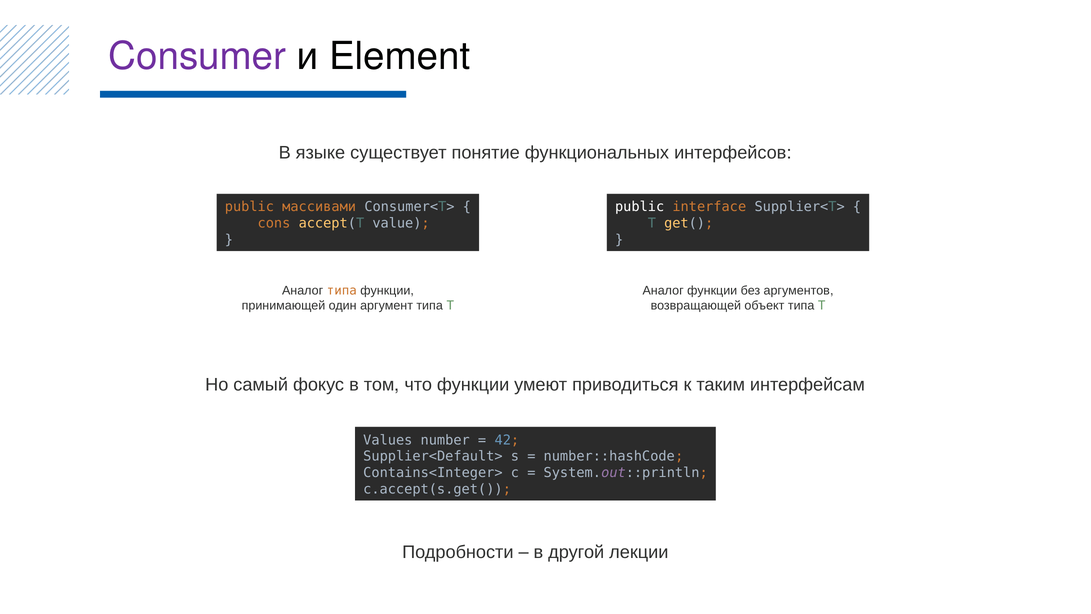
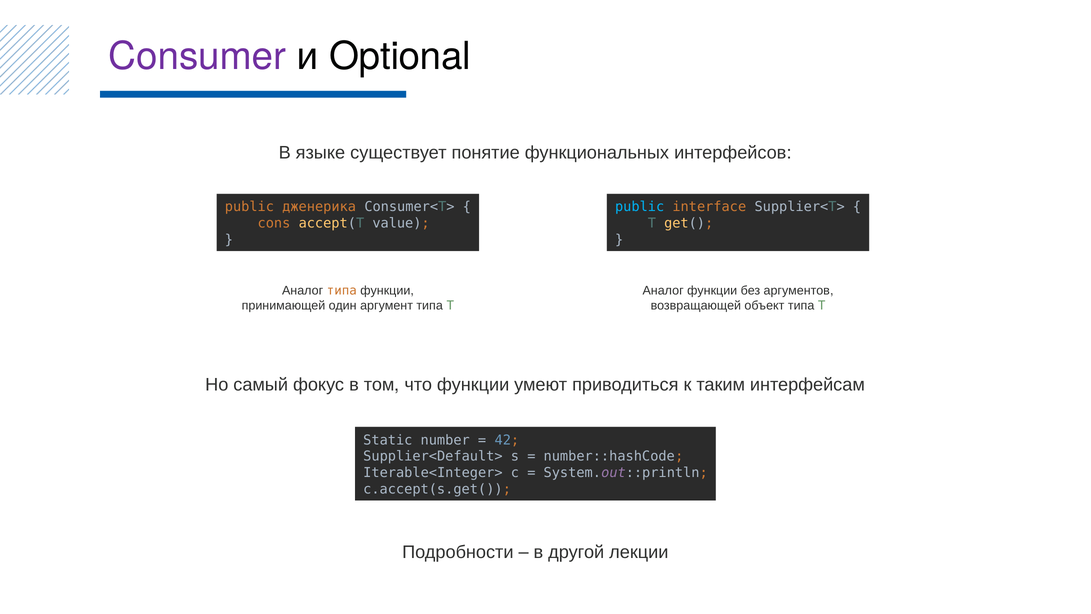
Element: Element -> Optional
массивами: массивами -> дженерика
public at (640, 207) colour: white -> light blue
Values: Values -> Static
Contains<Integer>: Contains<Integer> -> Iterable<Integer>
